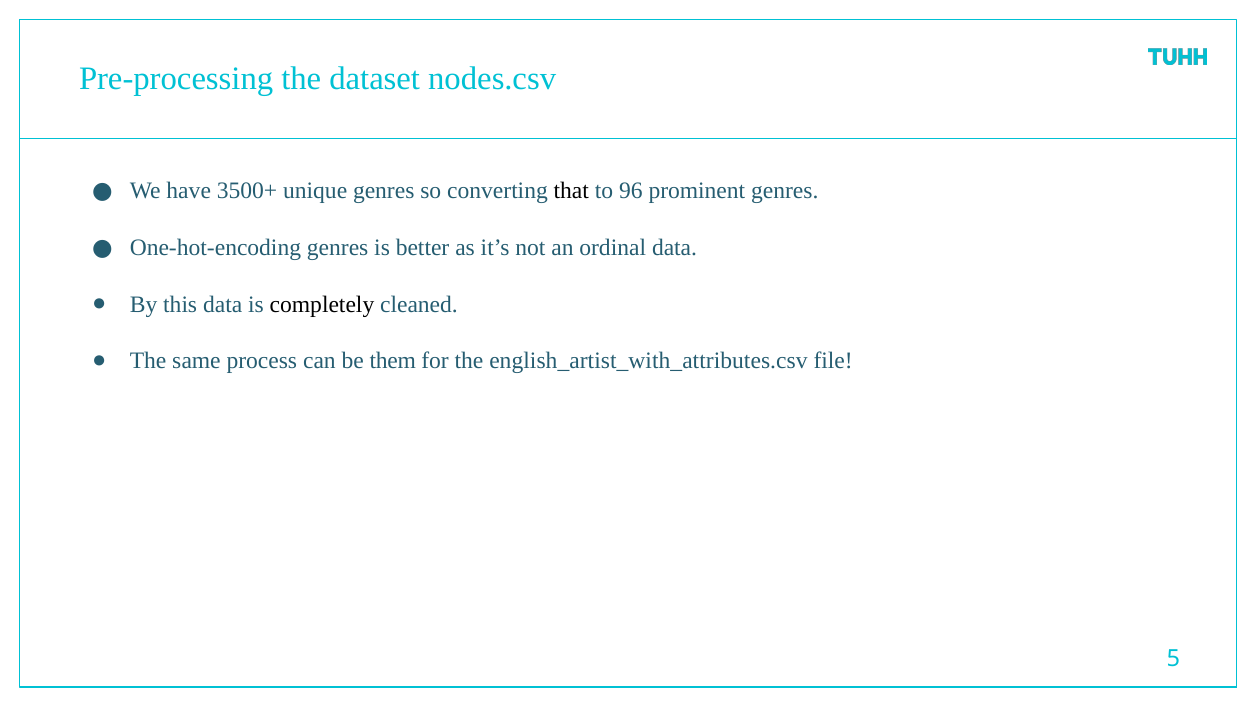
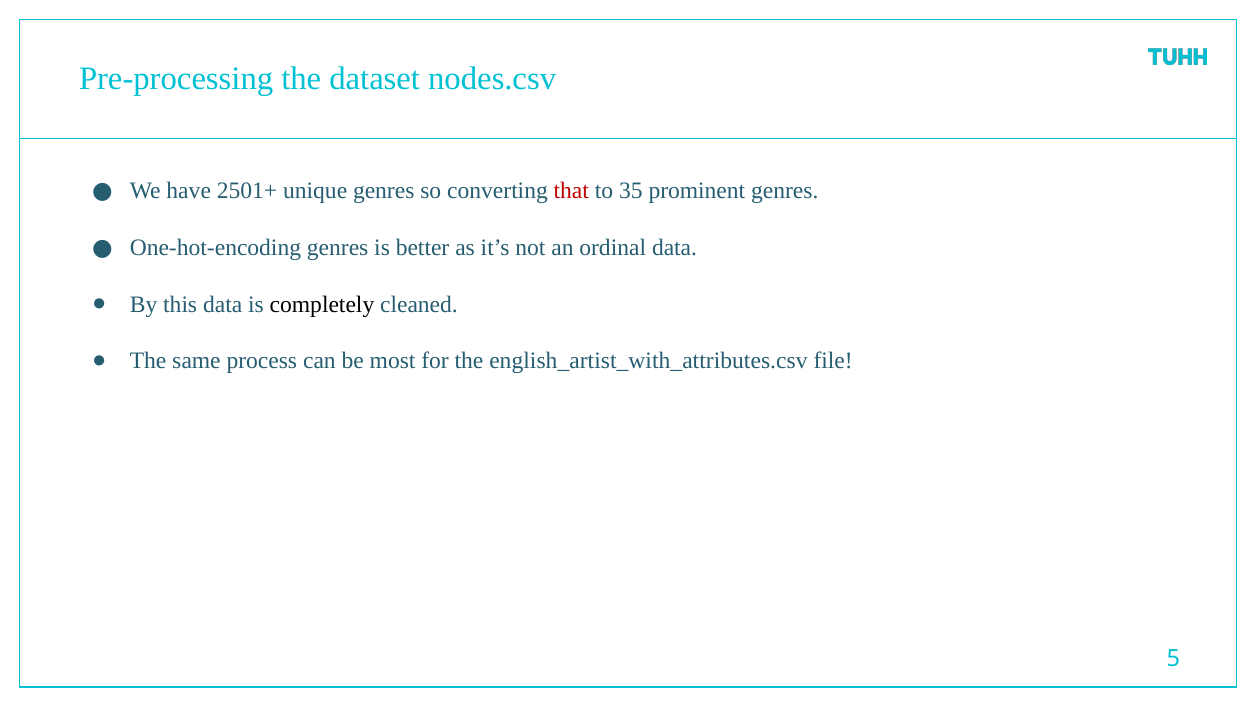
3500+: 3500+ -> 2501+
that colour: black -> red
96: 96 -> 35
them: them -> most
